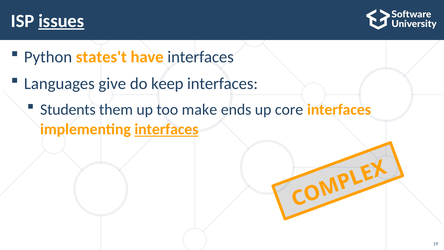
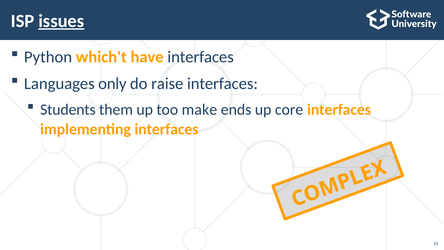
states't: states't -> which't
give: give -> only
keep: keep -> raise
interfaces at (166, 129) underline: present -> none
